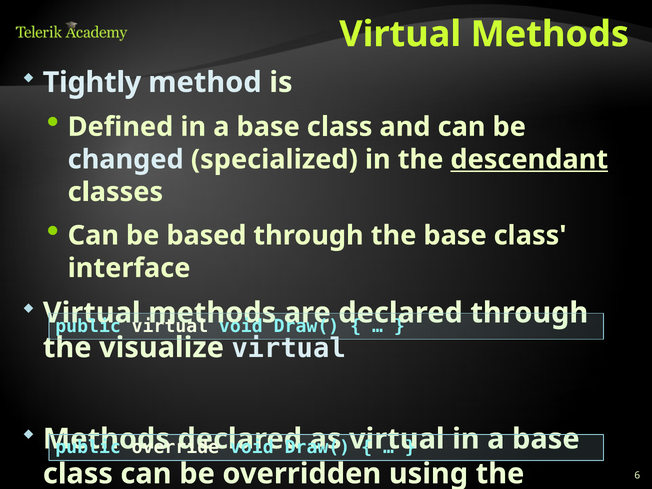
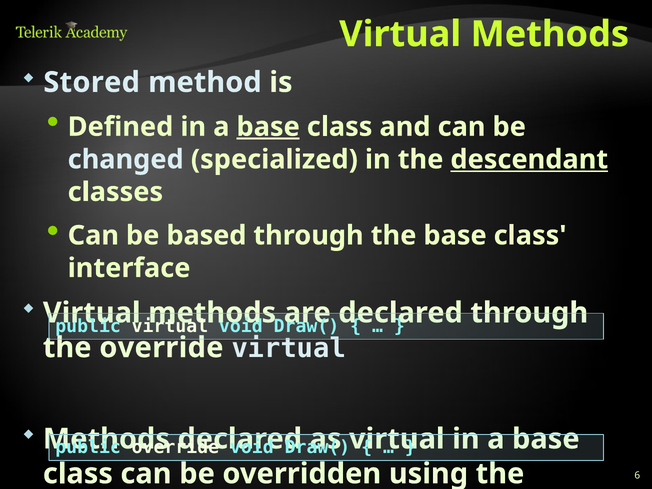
Tightly: Tightly -> Stored
base at (268, 127) underline: none -> present
the visualize: visualize -> override
